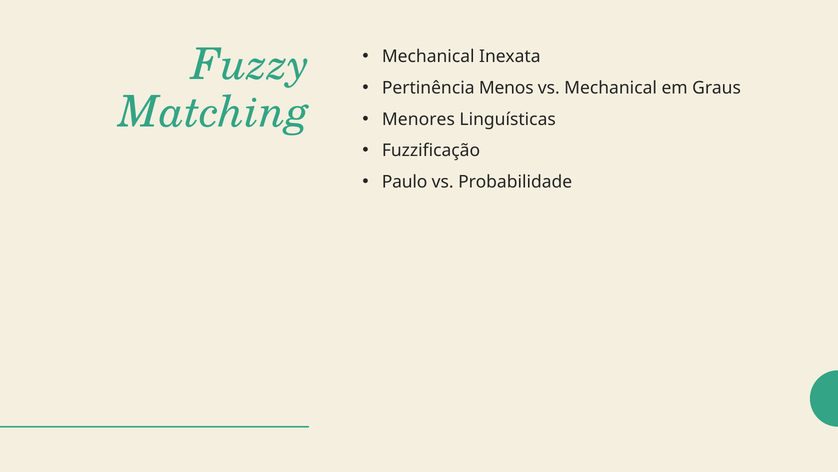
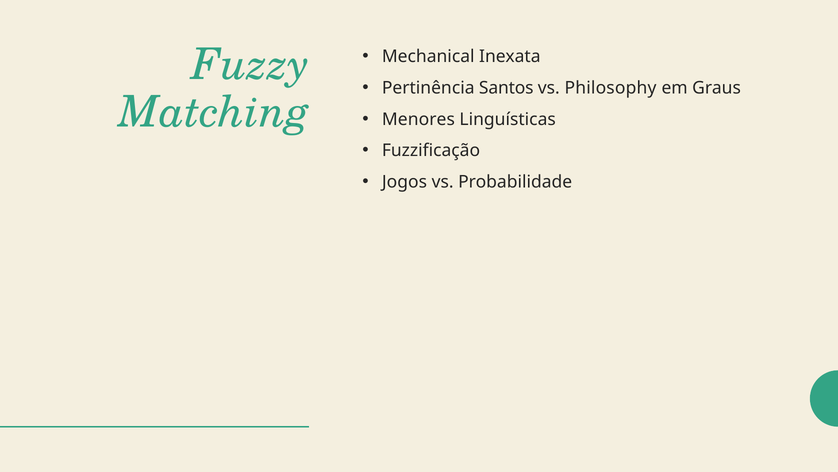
Menos: Menos -> Santos
vs Mechanical: Mechanical -> Philosophy
Paulo: Paulo -> Jogos
